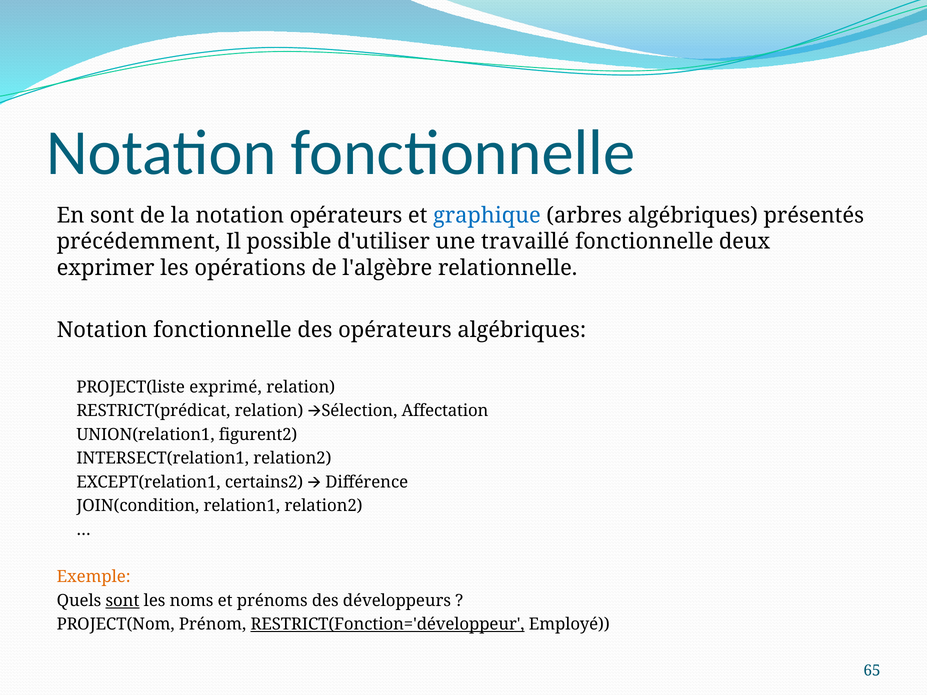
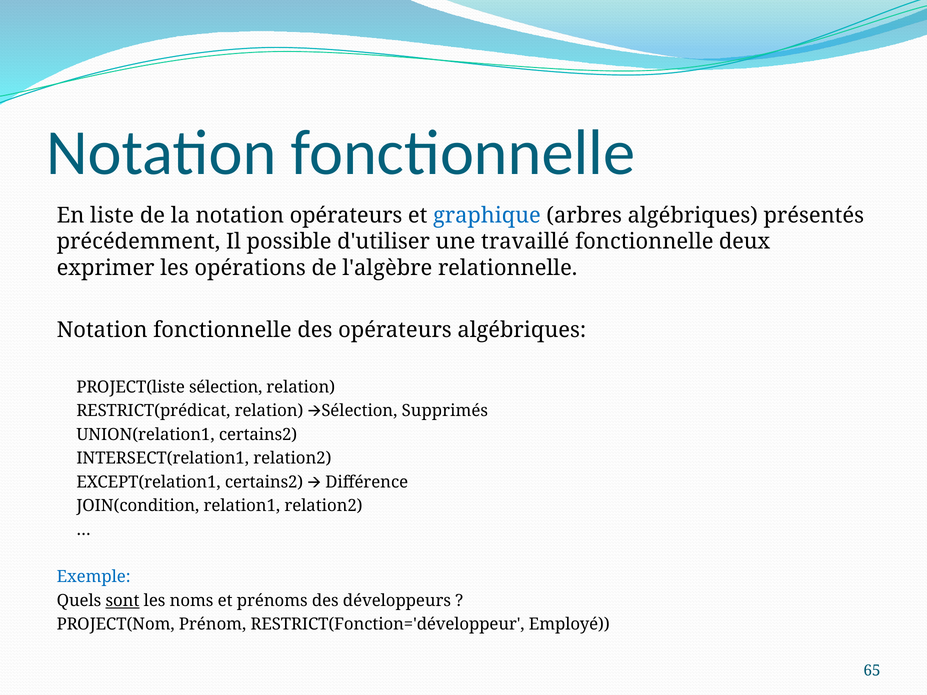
En sont: sont -> liste
exprimé at (226, 387): exprimé -> sélection
Affectation: Affectation -> Supprimés
figurent2 at (258, 435): figurent2 -> certains2
Exemple colour: orange -> blue
RESTRICT(Fonction='développeur underline: present -> none
